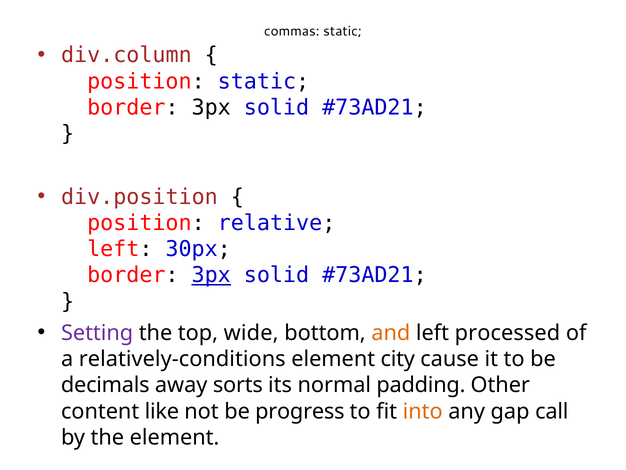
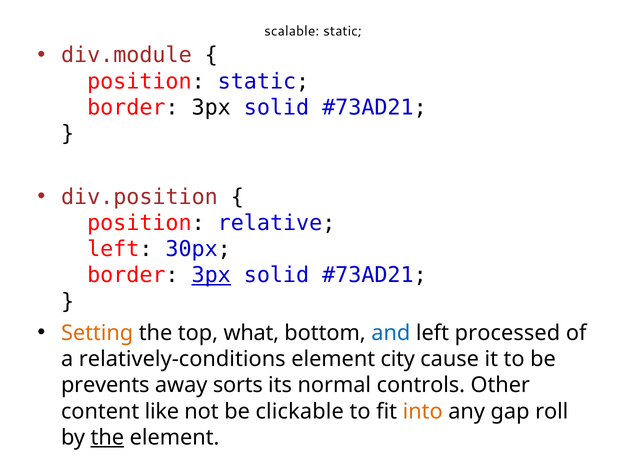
commas: commas -> scalable
div.column: div.column -> div.module
Setting colour: purple -> orange
wide: wide -> what
and colour: orange -> blue
decimals: decimals -> prevents
padding: padding -> controls
progress: progress -> clickable
call: call -> roll
the at (107, 437) underline: none -> present
